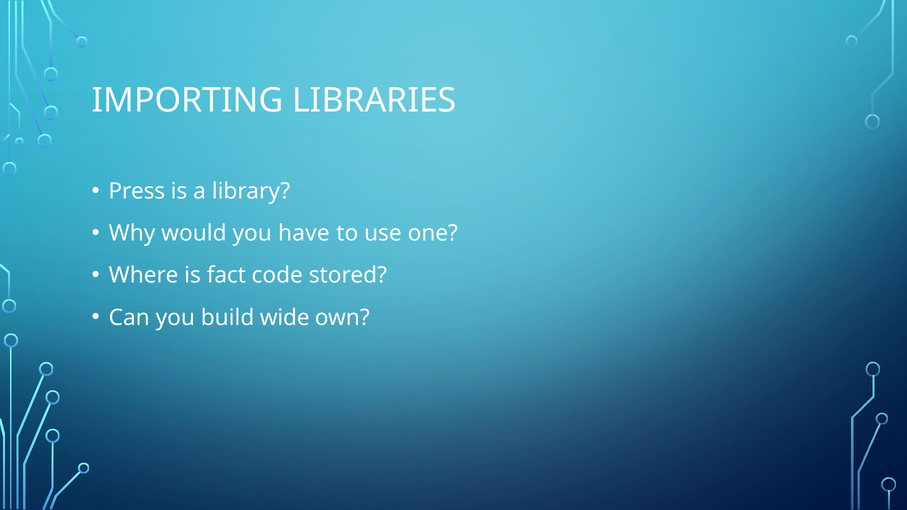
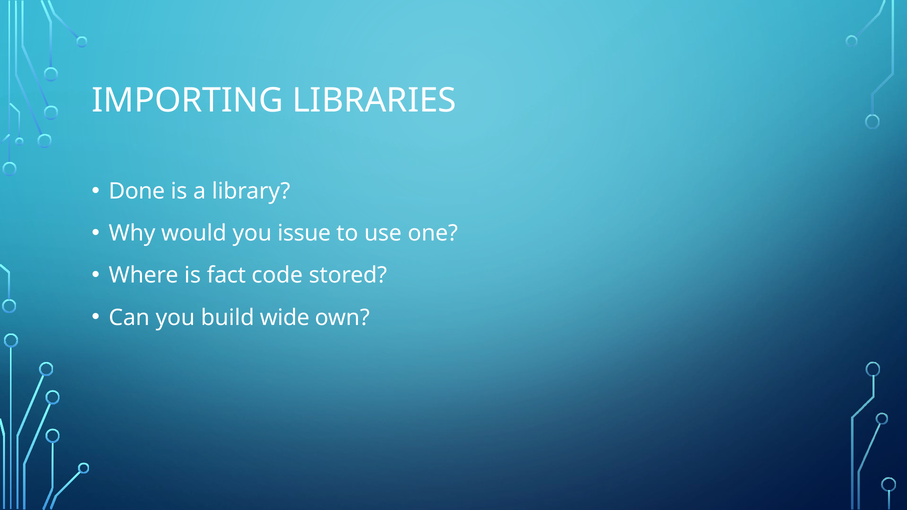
Press: Press -> Done
have: have -> issue
